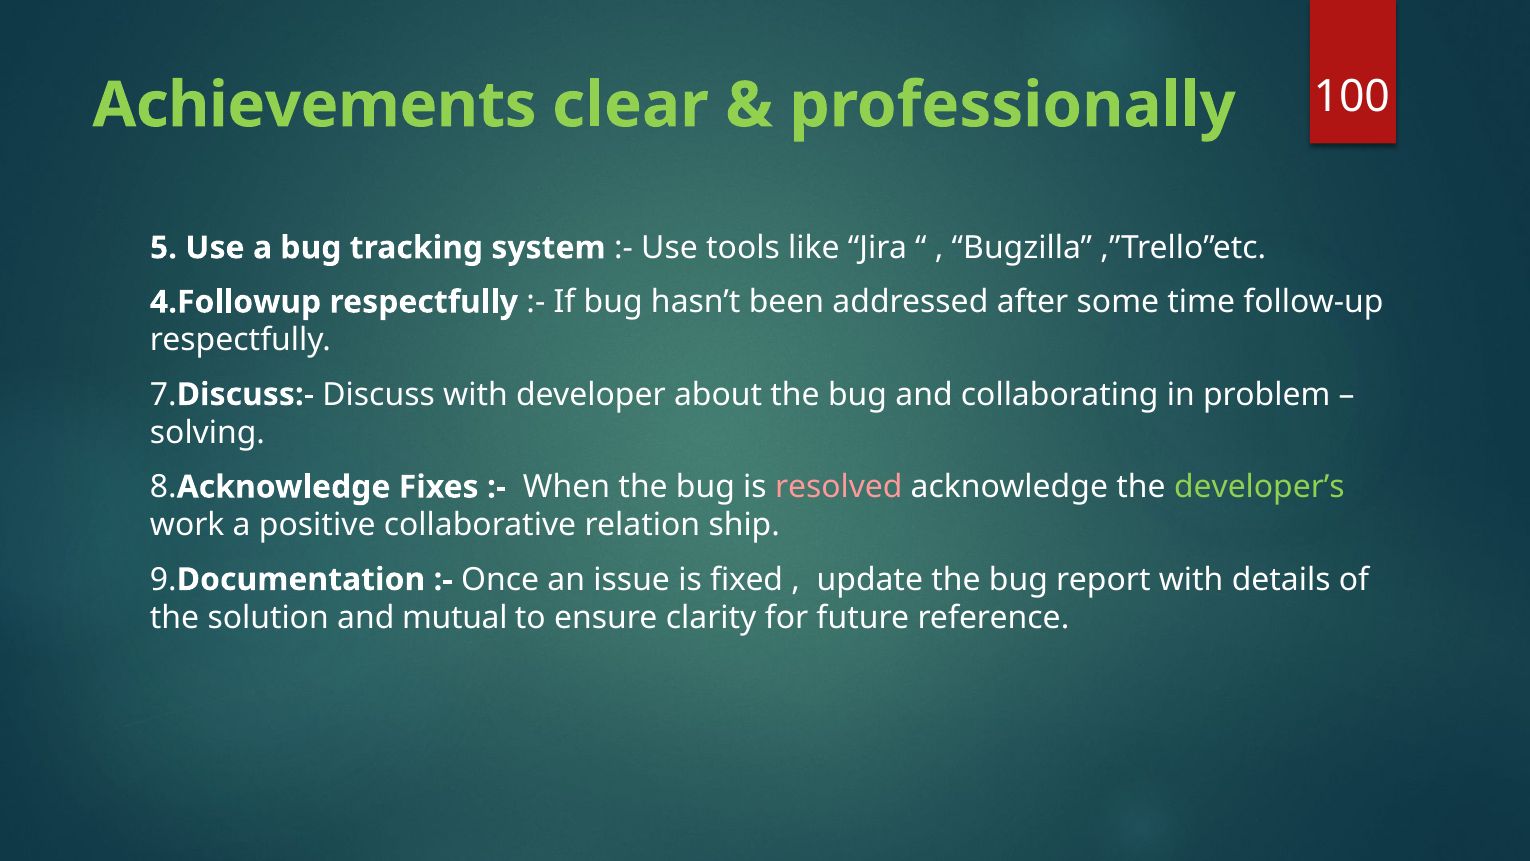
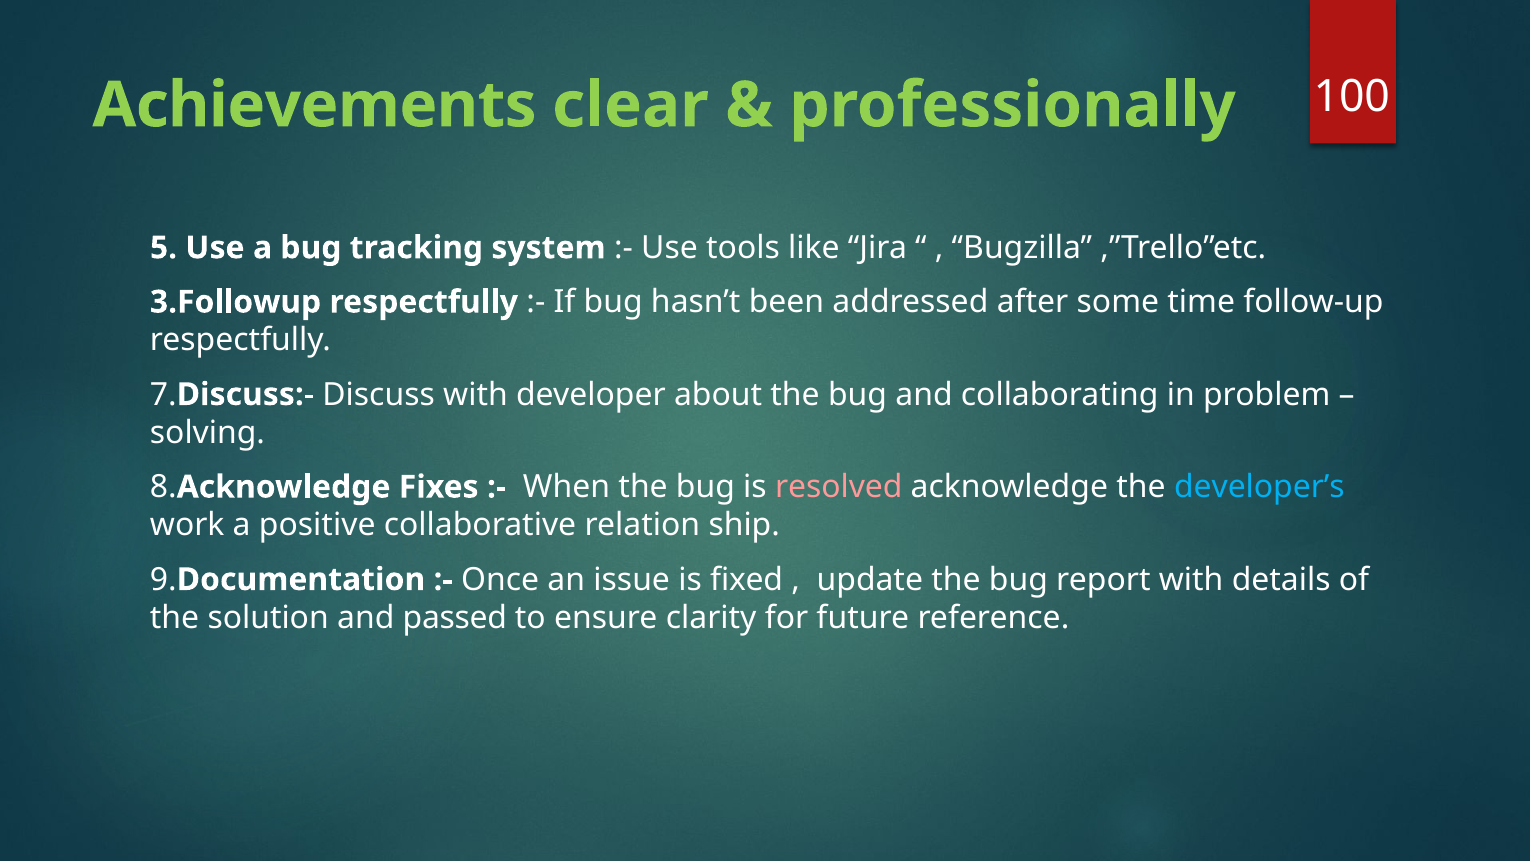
4.Followup: 4.Followup -> 3.Followup
developer’s colour: light green -> light blue
mutual: mutual -> passed
